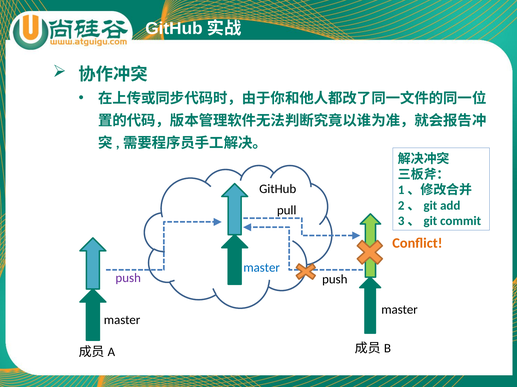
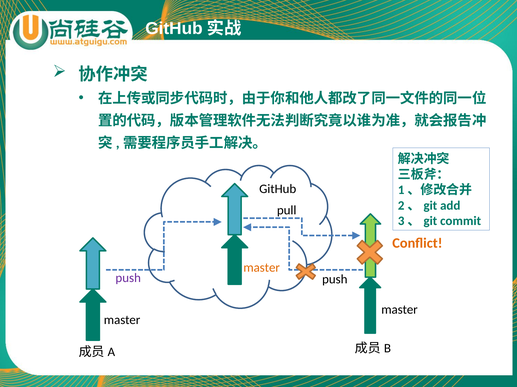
master at (262, 268) colour: blue -> orange
